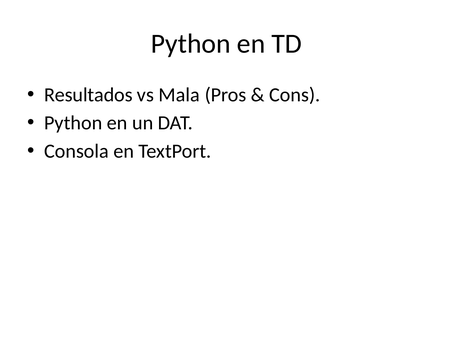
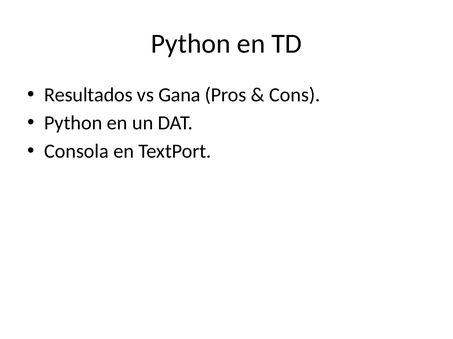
Mala: Mala -> Gana
